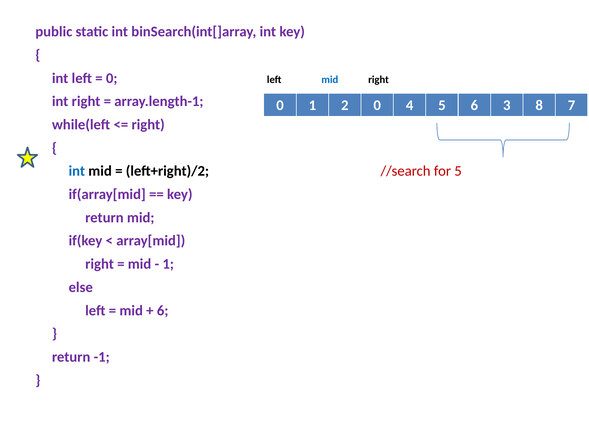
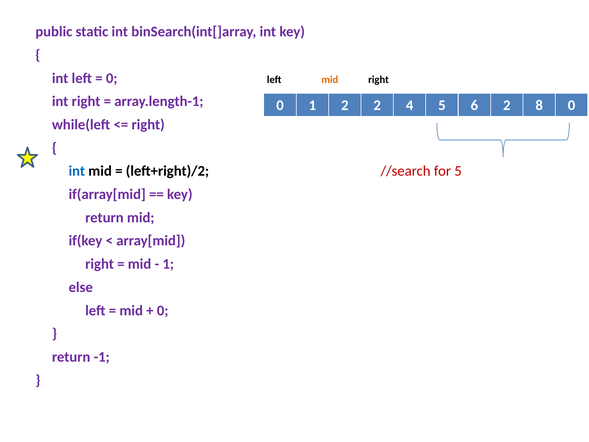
mid at (330, 80) colour: blue -> orange
2 0: 0 -> 2
6 3: 3 -> 2
8 7: 7 -> 0
6 at (163, 310): 6 -> 0
